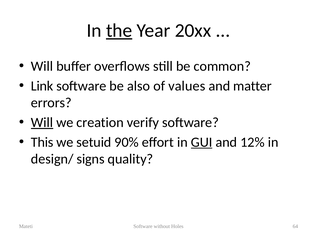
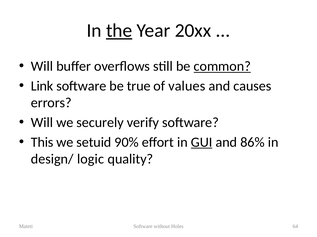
common underline: none -> present
also: also -> true
matter: matter -> causes
Will at (42, 123) underline: present -> none
creation: creation -> securely
12%: 12% -> 86%
signs: signs -> logic
